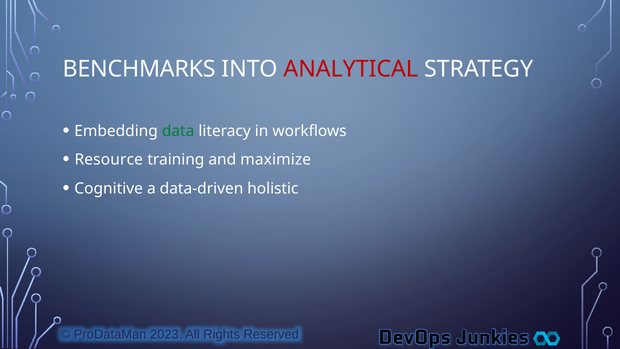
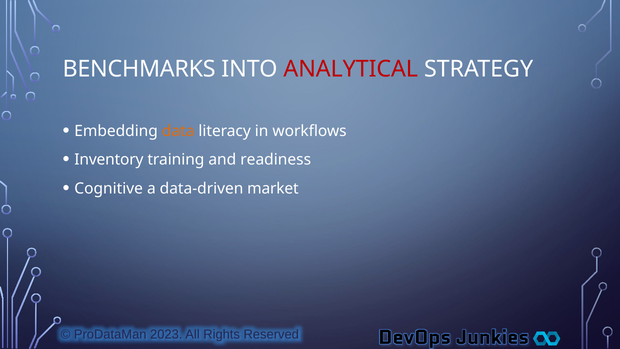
data colour: green -> orange
Resource: Resource -> Inventory
maximize: maximize -> readiness
holistic: holistic -> market
